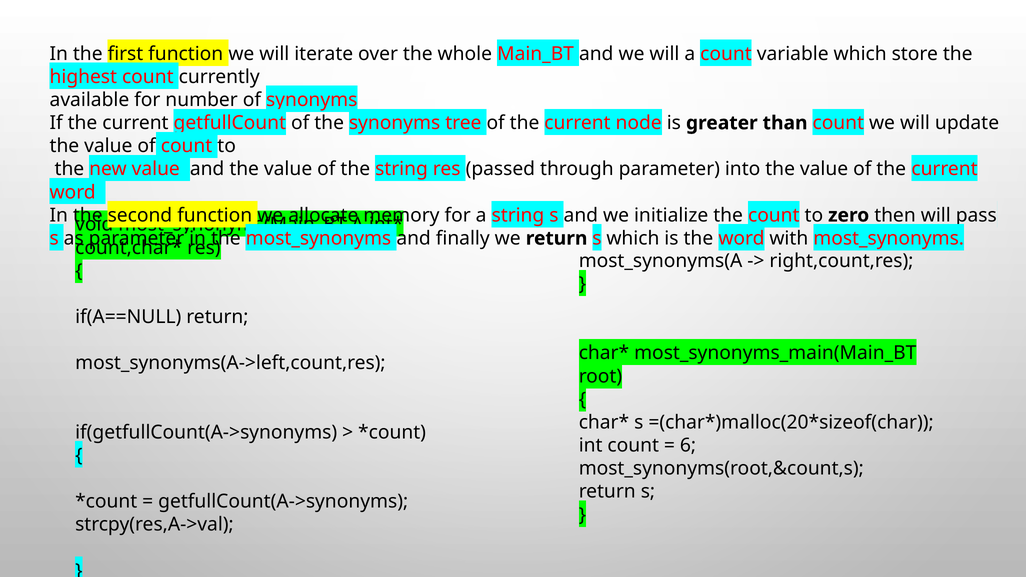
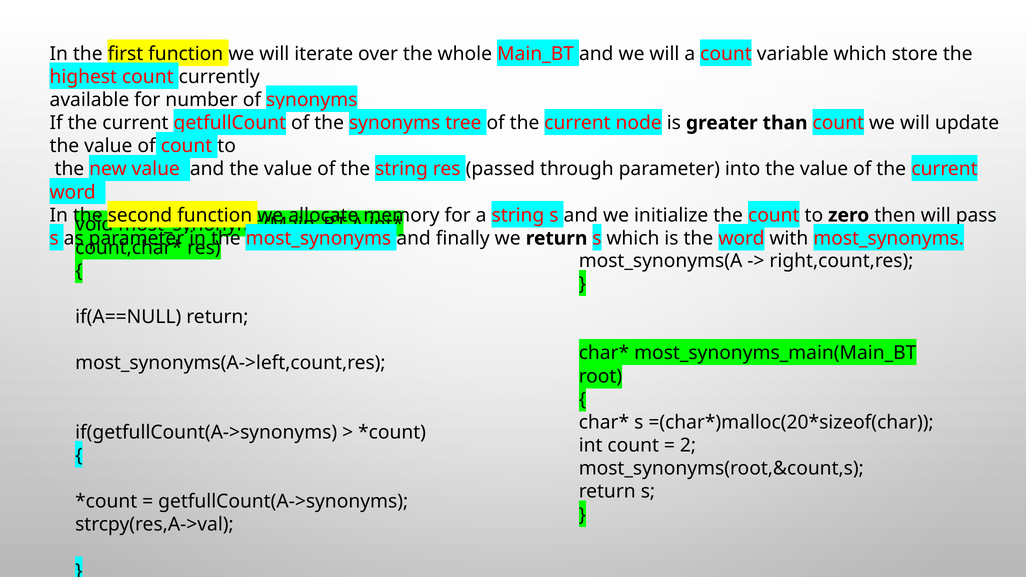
6: 6 -> 2
